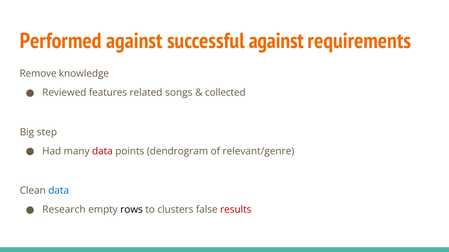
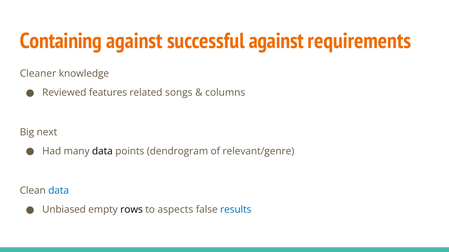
Performed: Performed -> Containing
Remove: Remove -> Cleaner
collected: collected -> columns
step: step -> next
data at (102, 152) colour: red -> black
Research: Research -> Unbiased
clusters: clusters -> aspects
results colour: red -> blue
